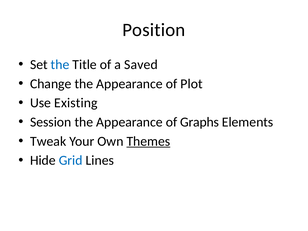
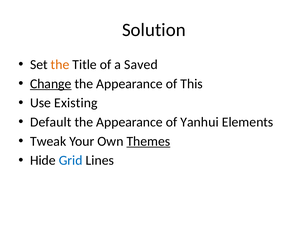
Position: Position -> Solution
the at (60, 65) colour: blue -> orange
Change underline: none -> present
Plot: Plot -> This
Session: Session -> Default
Graphs: Graphs -> Yanhui
